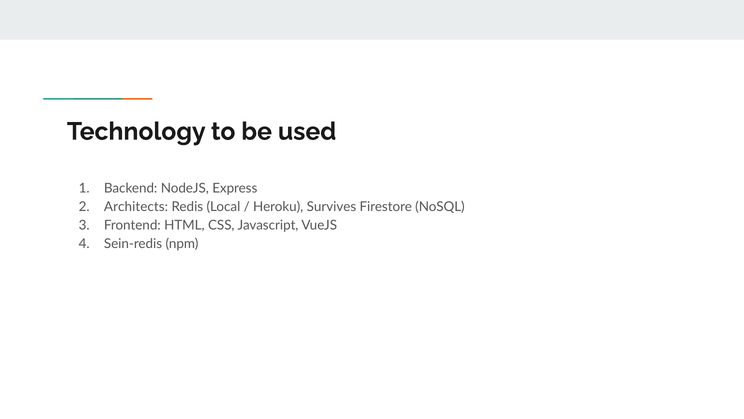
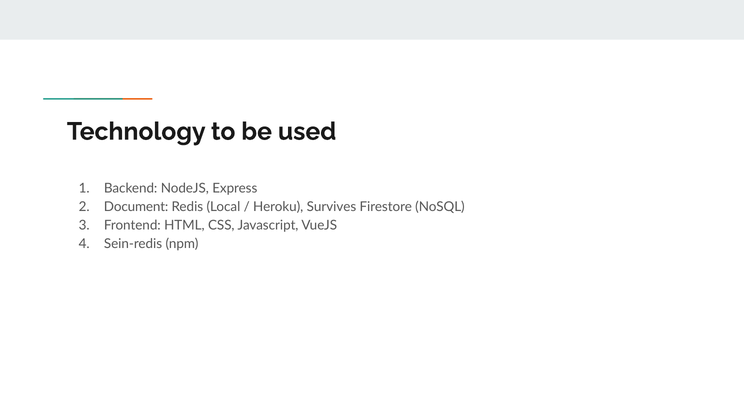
Architects: Architects -> Document
